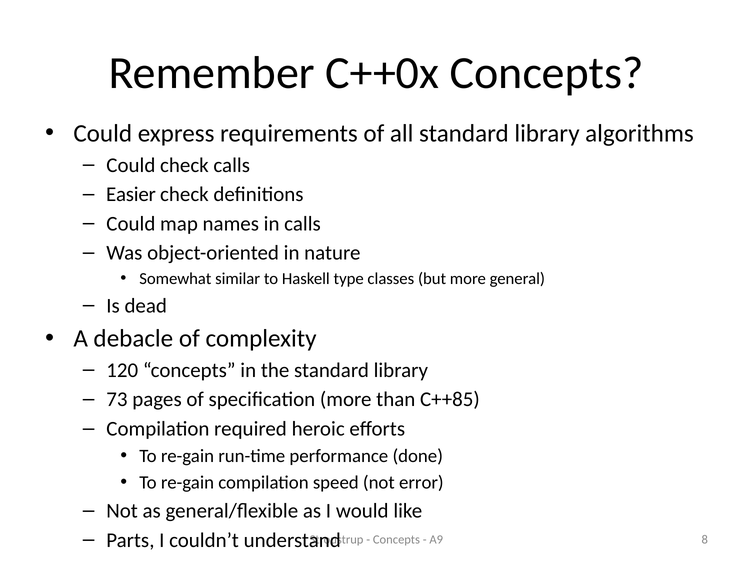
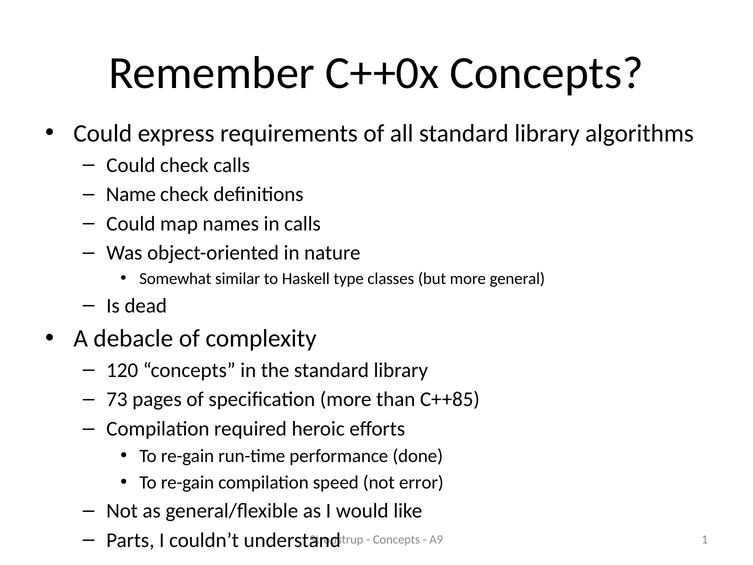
Easier: Easier -> Name
8: 8 -> 1
